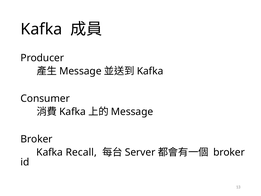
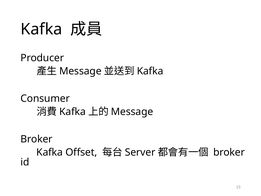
Recall: Recall -> Offset
